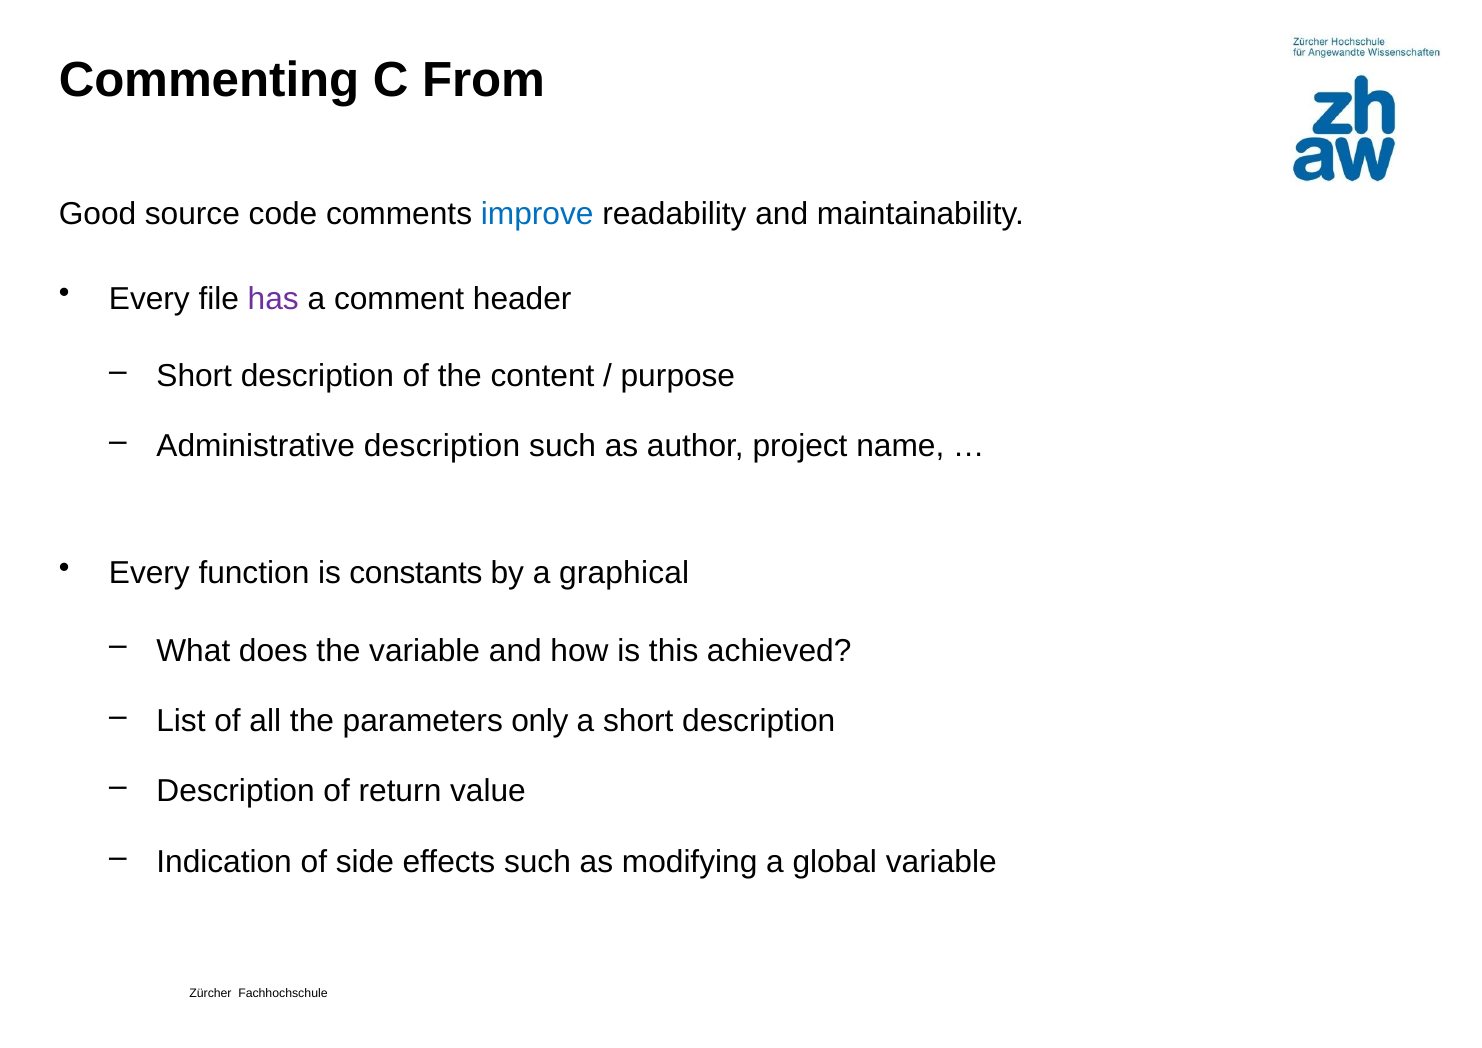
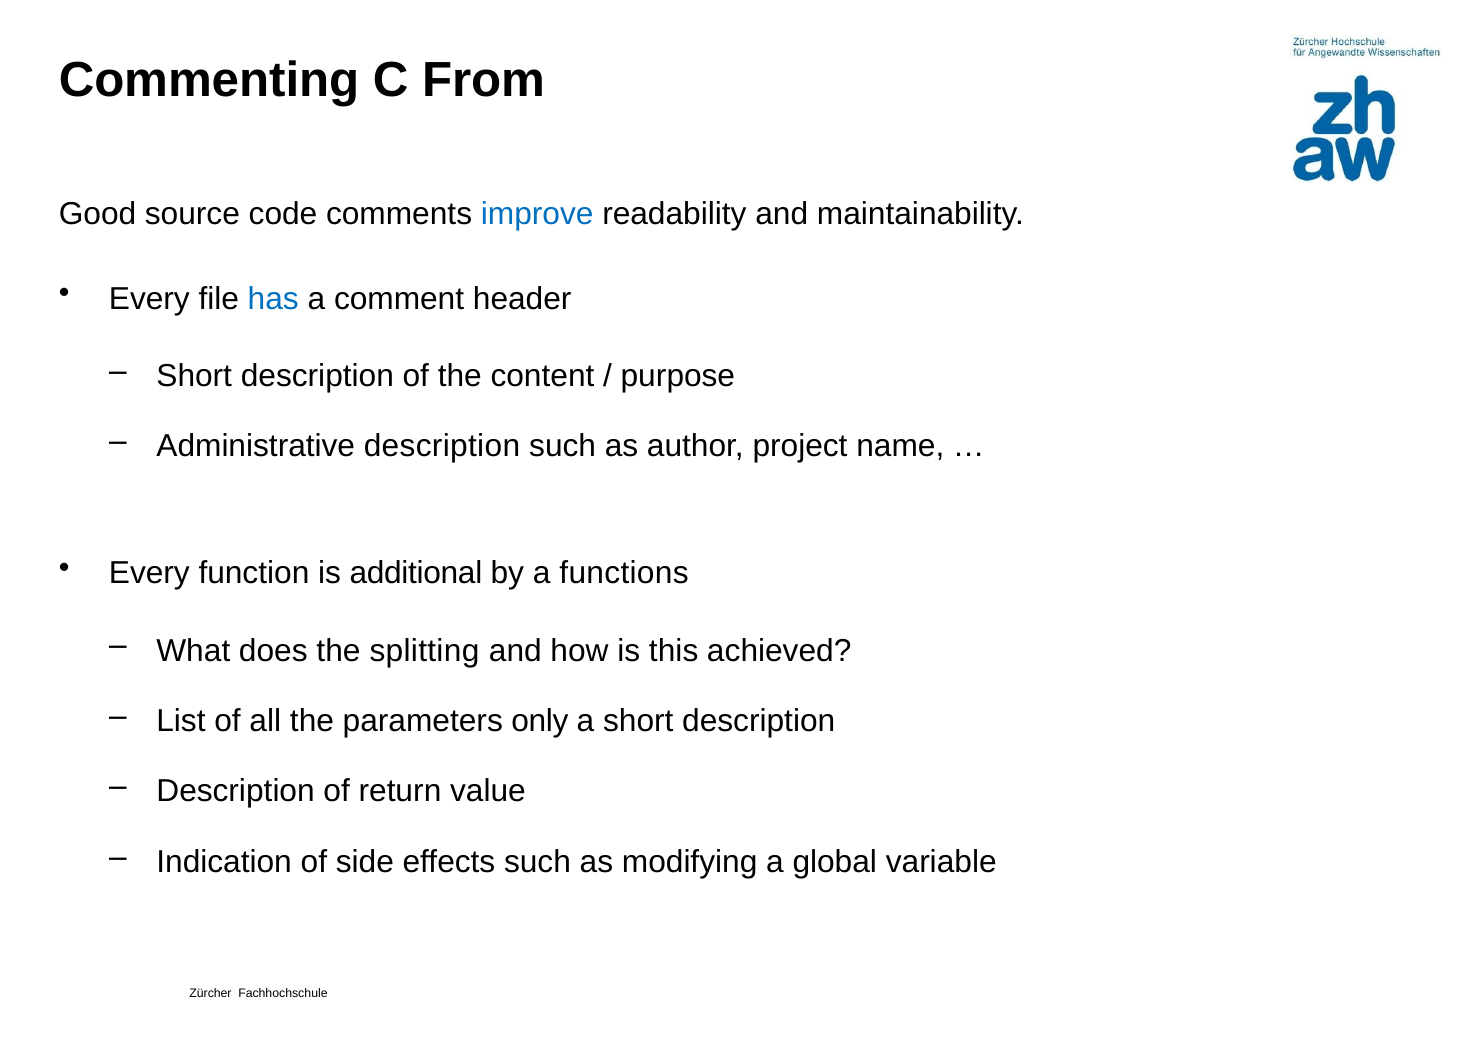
has colour: purple -> blue
constants: constants -> additional
graphical: graphical -> functions
the variable: variable -> splitting
